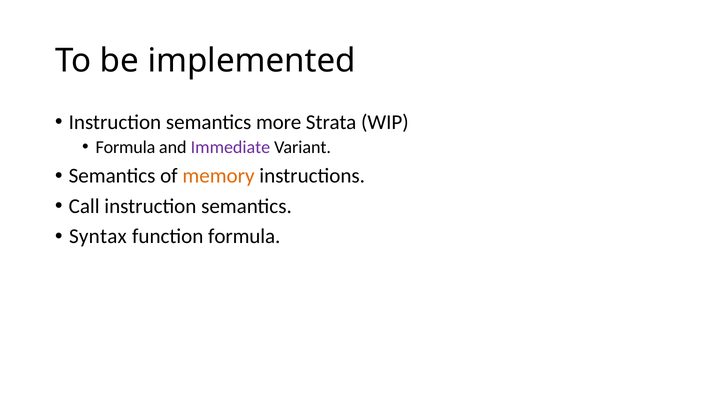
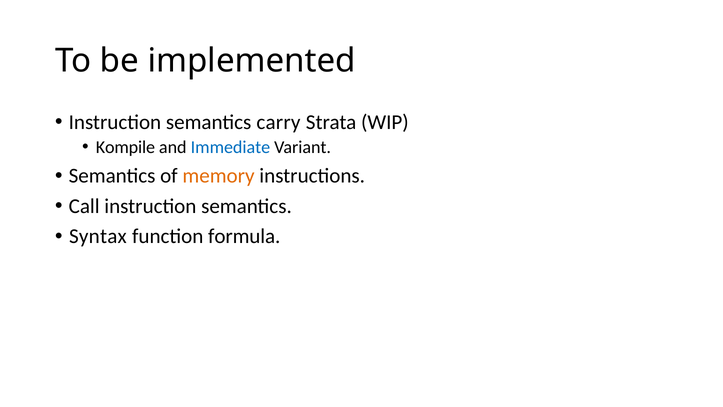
more: more -> carry
Formula at (125, 147): Formula -> Kompile
Immediate colour: purple -> blue
